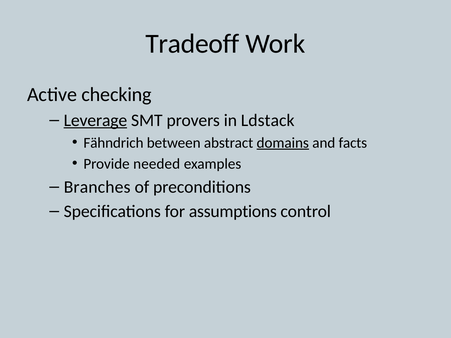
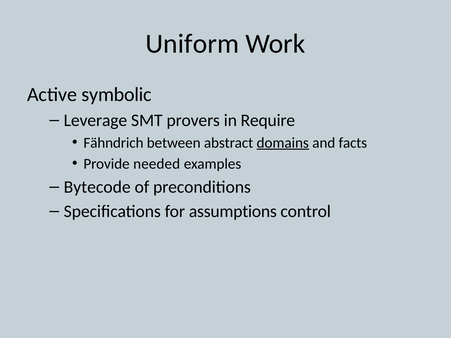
Tradeoff: Tradeoff -> Uniform
checking: checking -> symbolic
Leverage underline: present -> none
Ldstack: Ldstack -> Require
Branches: Branches -> Bytecode
